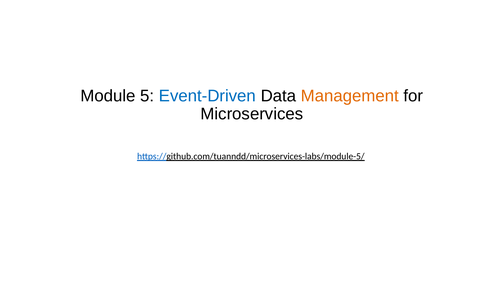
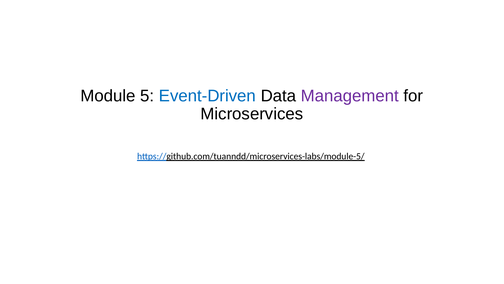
Management colour: orange -> purple
